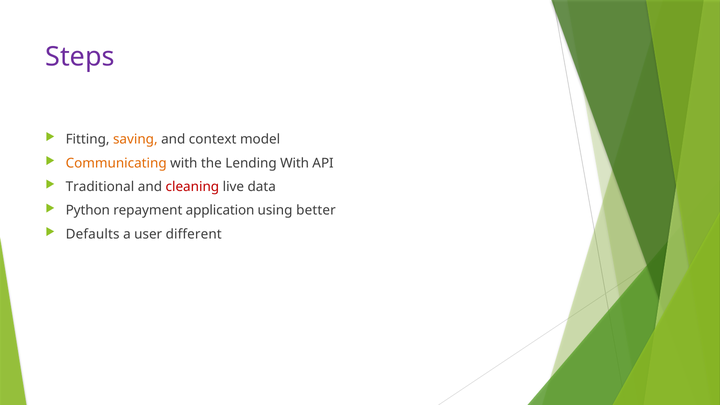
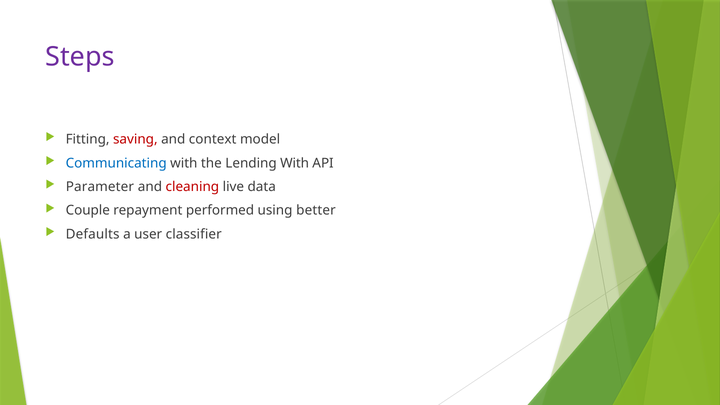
saving colour: orange -> red
Communicating colour: orange -> blue
Traditional: Traditional -> Parameter
Python: Python -> Couple
application: application -> performed
different: different -> classifier
